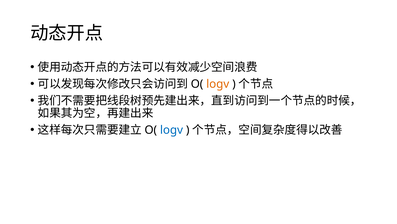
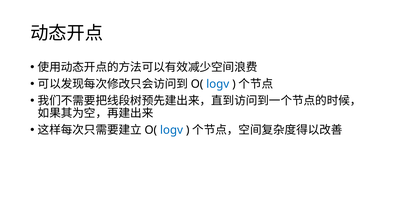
logv at (218, 84) colour: orange -> blue
